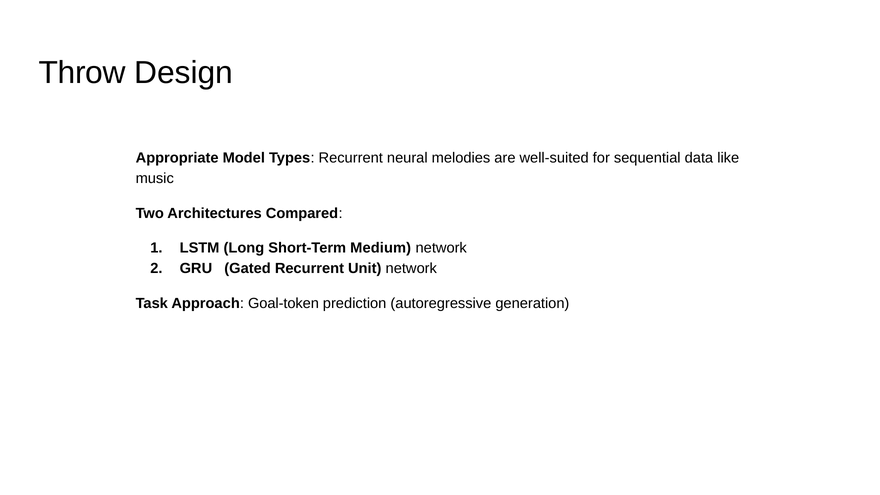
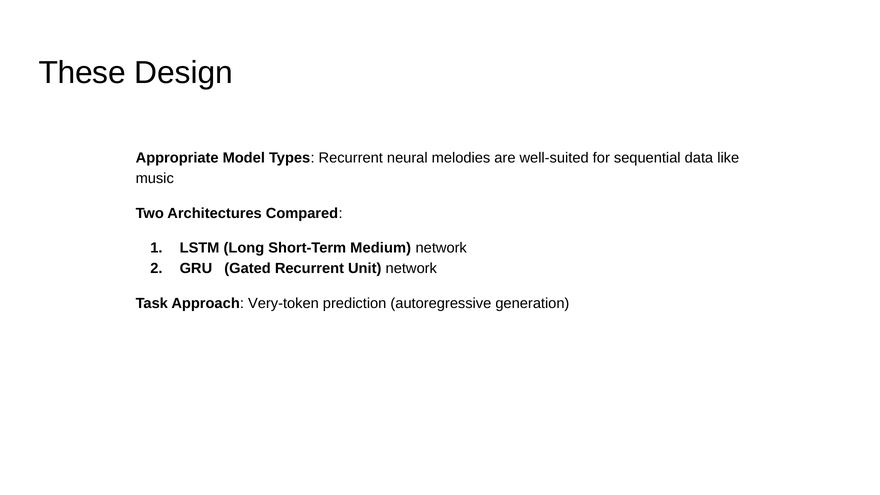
Throw: Throw -> These
Goal-token: Goal-token -> Very-token
